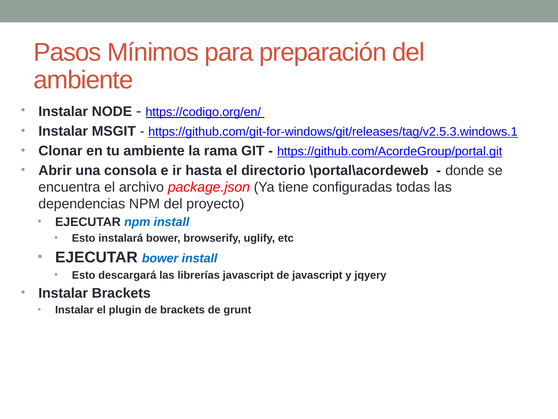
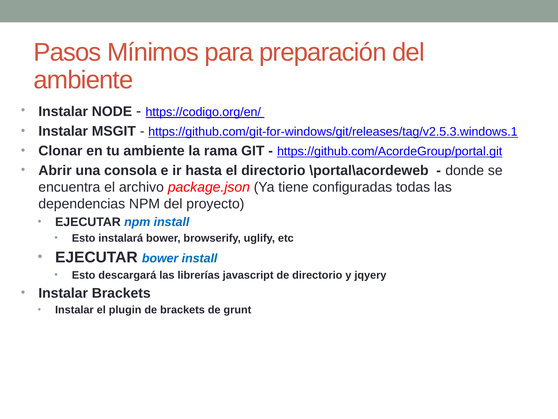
de javascript: javascript -> directorio
